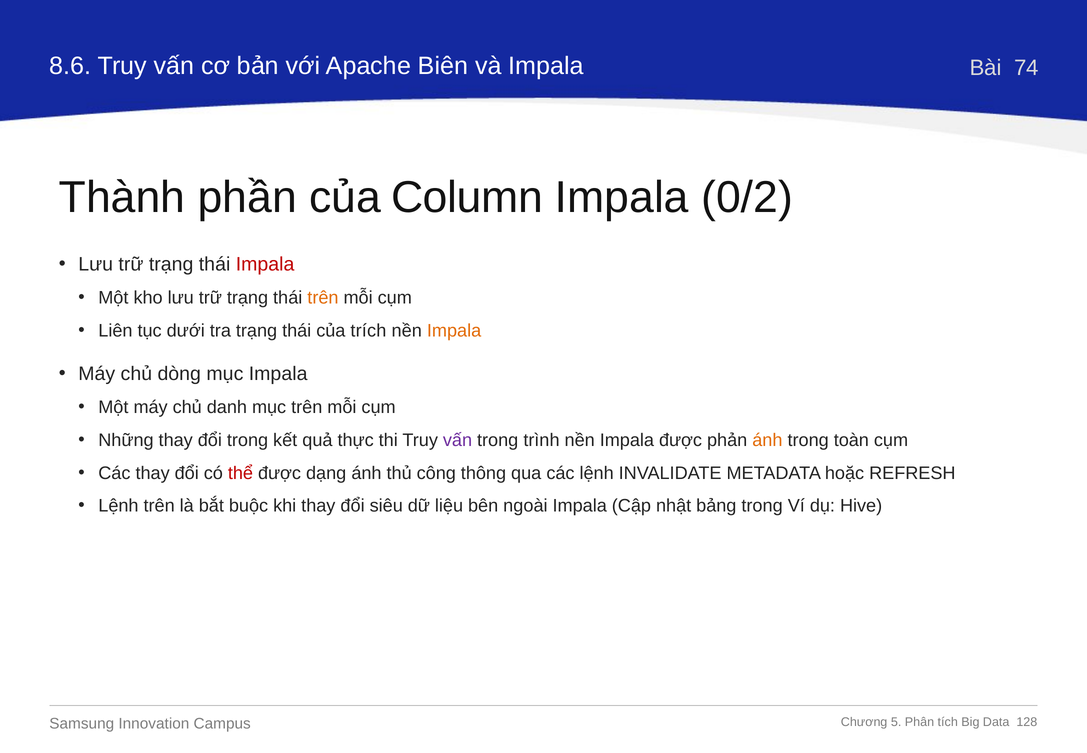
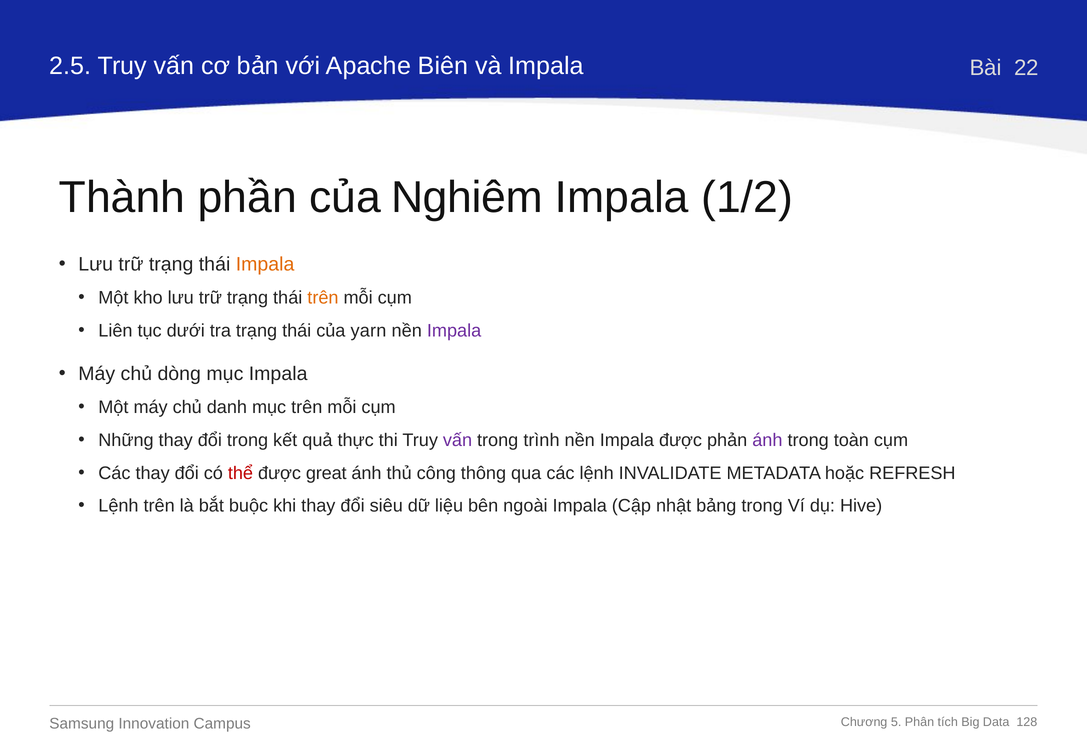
8.6: 8.6 -> 2.5
74: 74 -> 22
Column: Column -> Nghiêm
0/2: 0/2 -> 1/2
Impala at (265, 264) colour: red -> orange
trích: trích -> yarn
Impala at (454, 330) colour: orange -> purple
ánh at (767, 440) colour: orange -> purple
dạng: dạng -> great
